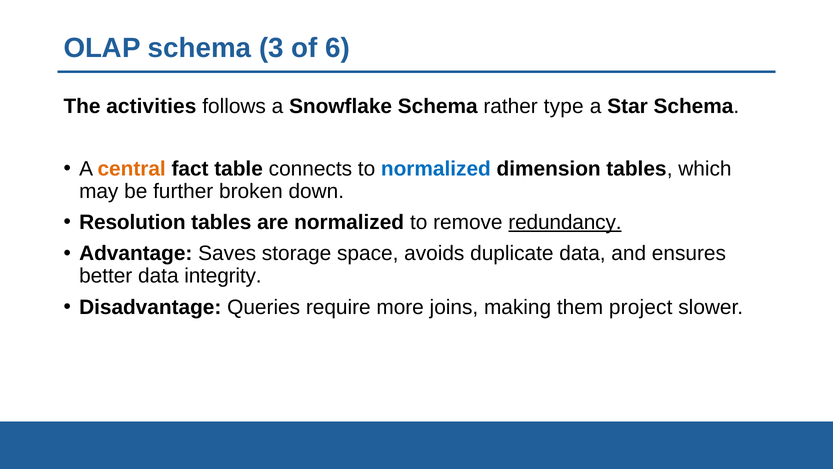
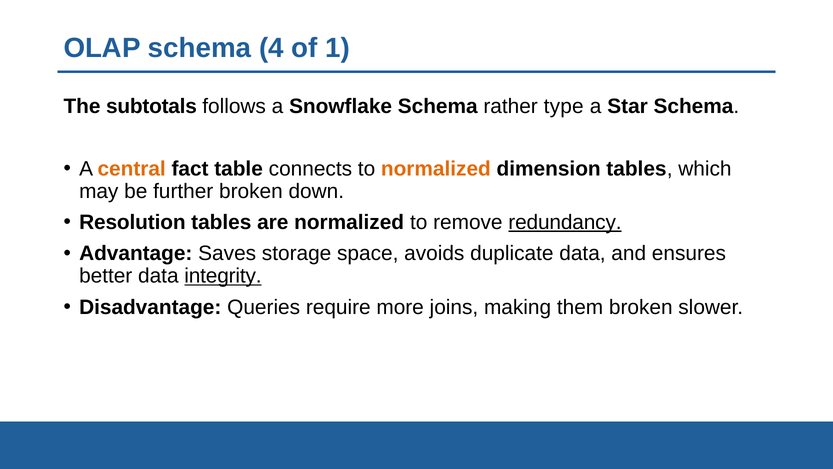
3: 3 -> 4
6: 6 -> 1
activities: activities -> subtotals
normalized at (436, 168) colour: blue -> orange
integrity underline: none -> present
them project: project -> broken
